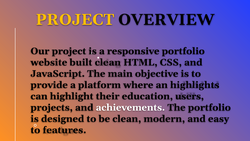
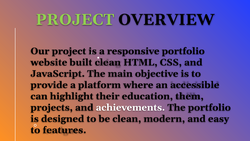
PROJECT at (75, 20) colour: yellow -> light green
highlights: highlights -> accessible
users: users -> them
